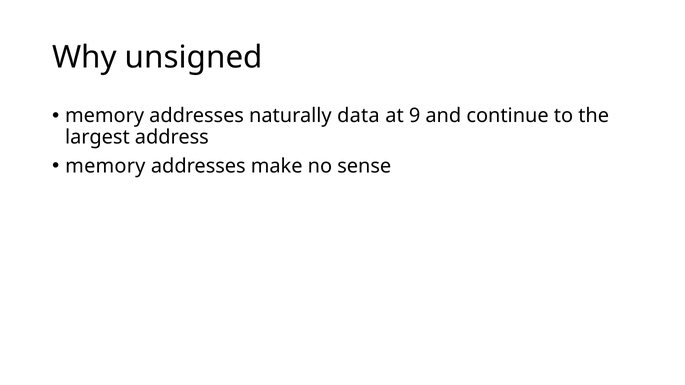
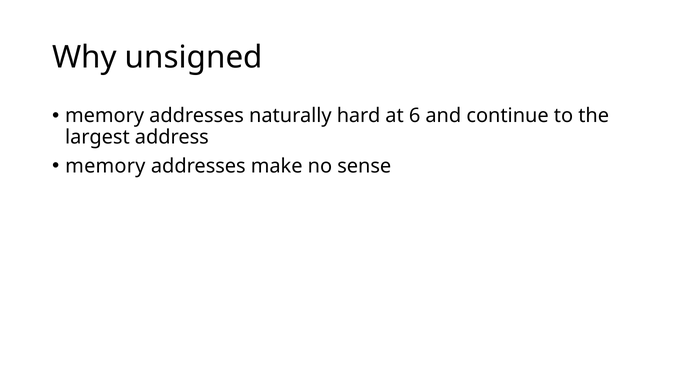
data: data -> hard
9: 9 -> 6
